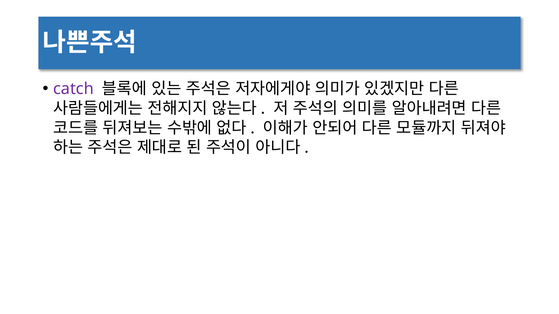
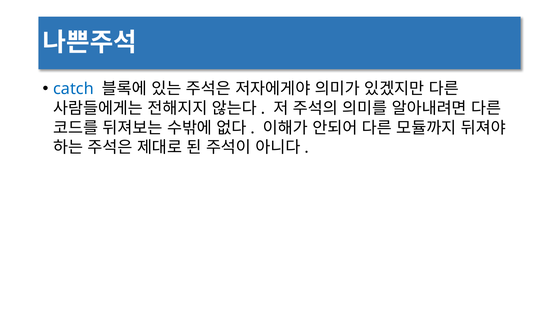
catch colour: purple -> blue
